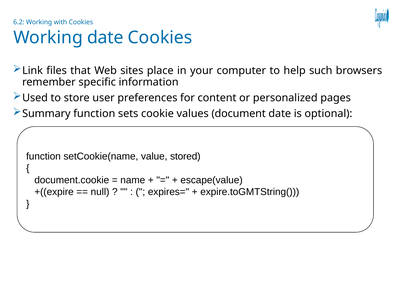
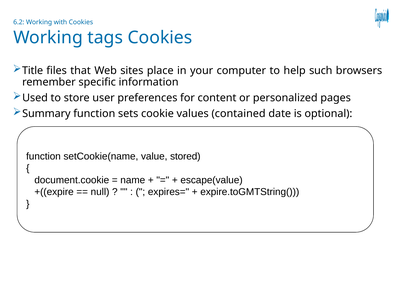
Working date: date -> tags
Link: Link -> Title
document: document -> contained
